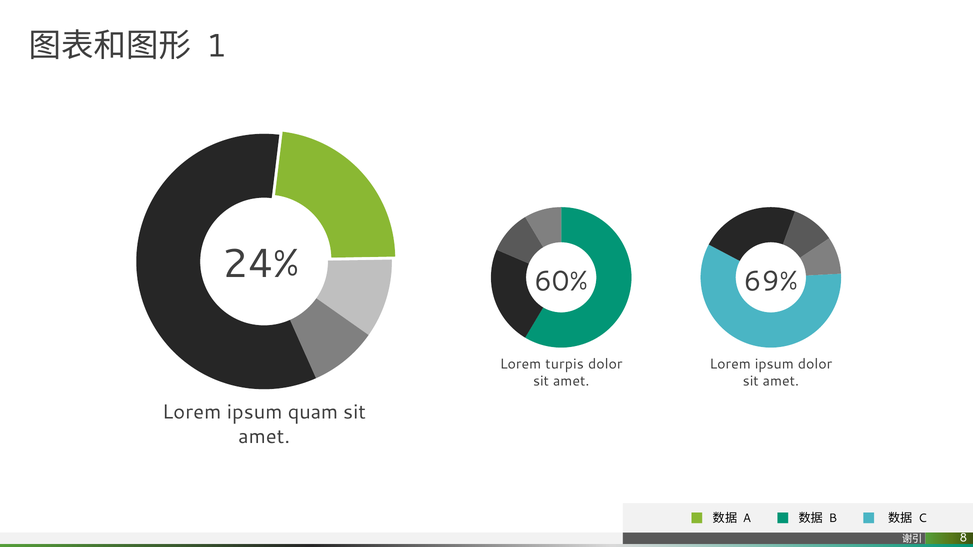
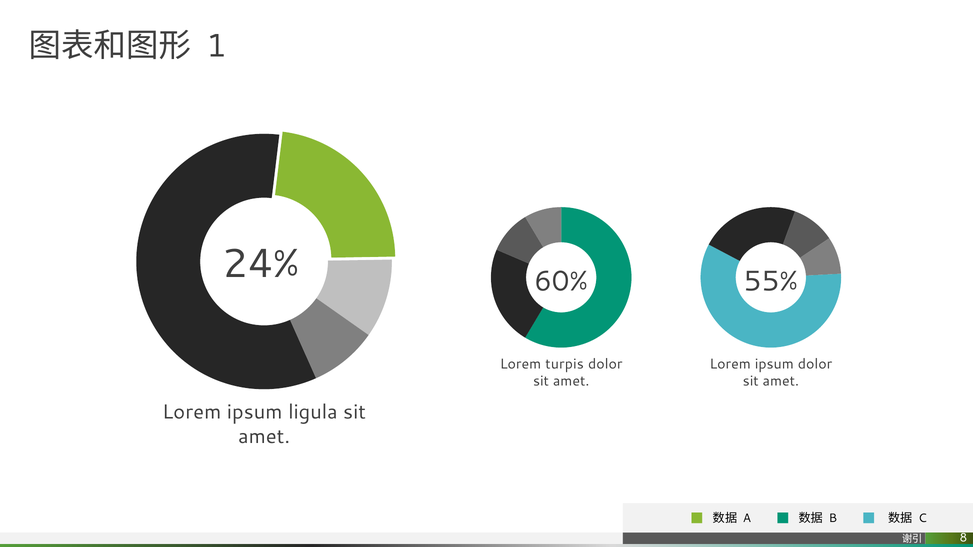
69%: 69% -> 55%
quam: quam -> ligula
